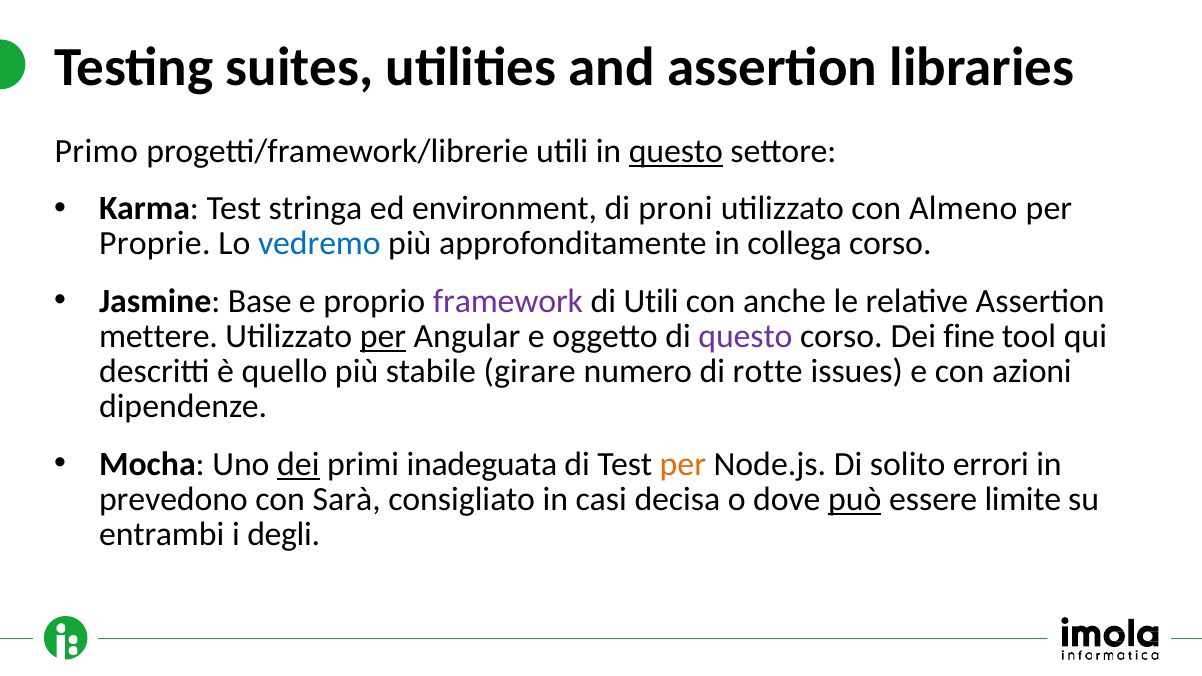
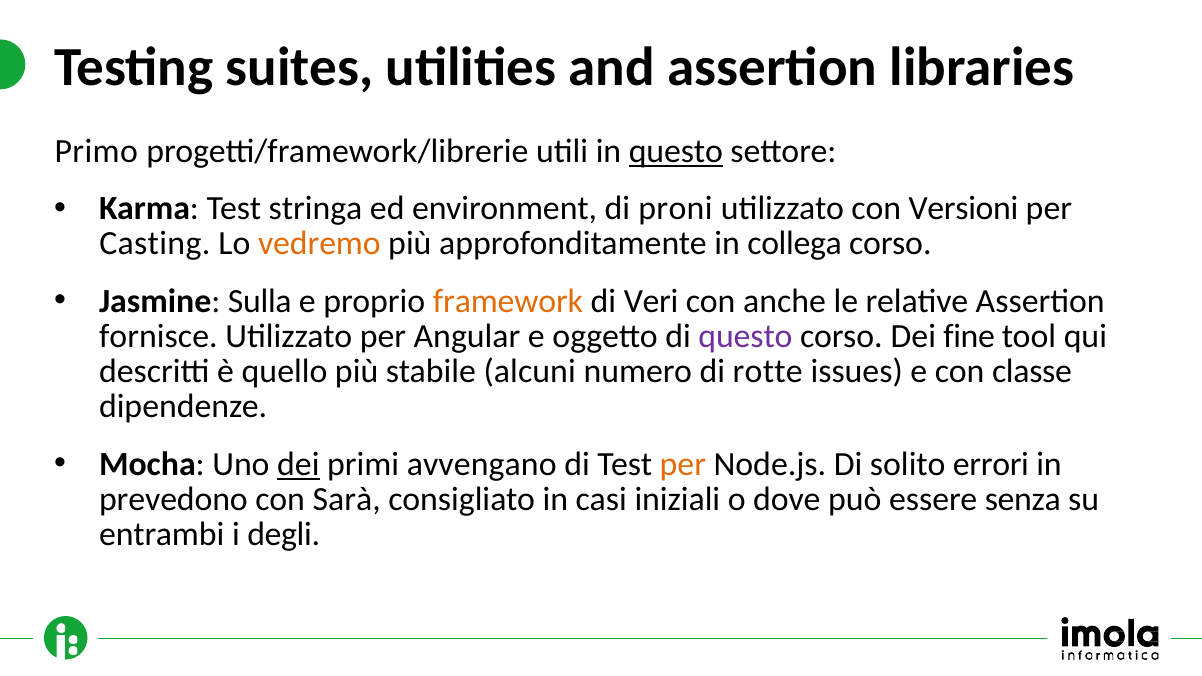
Almeno: Almeno -> Versioni
Proprie: Proprie -> Casting
vedremo colour: blue -> orange
Base: Base -> Sulla
framework colour: purple -> orange
di Utili: Utili -> Veri
mettere: mettere -> fornisce
per at (383, 336) underline: present -> none
girare: girare -> alcuni
azioni: azioni -> classe
inadeguata: inadeguata -> avvengano
decisa: decisa -> iniziali
può underline: present -> none
limite: limite -> senza
